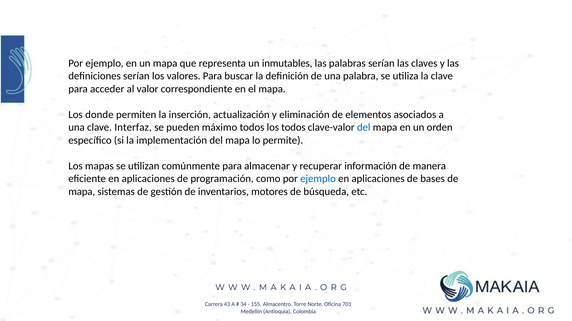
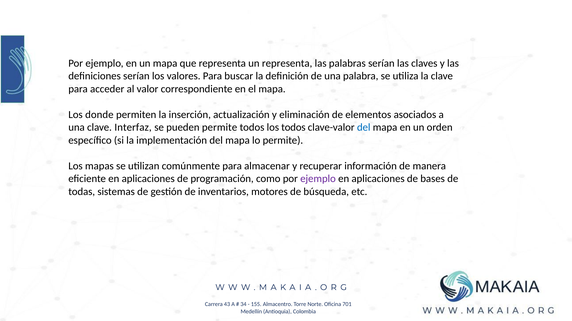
un inmutables: inmutables -> representa
pueden máximo: máximo -> permite
ejemplo at (318, 179) colour: blue -> purple
mapa at (82, 192): mapa -> todas
